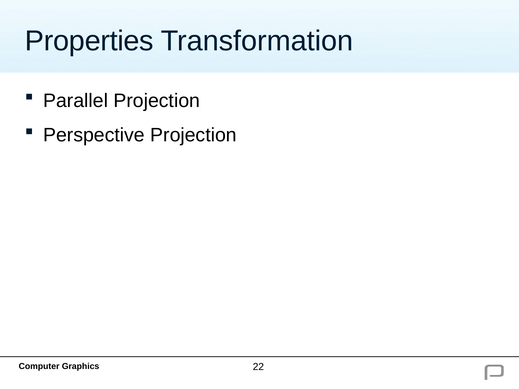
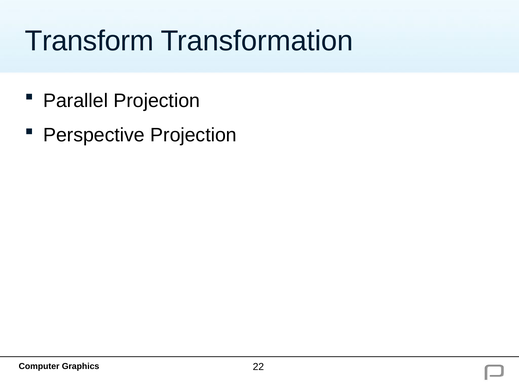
Properties: Properties -> Transform
